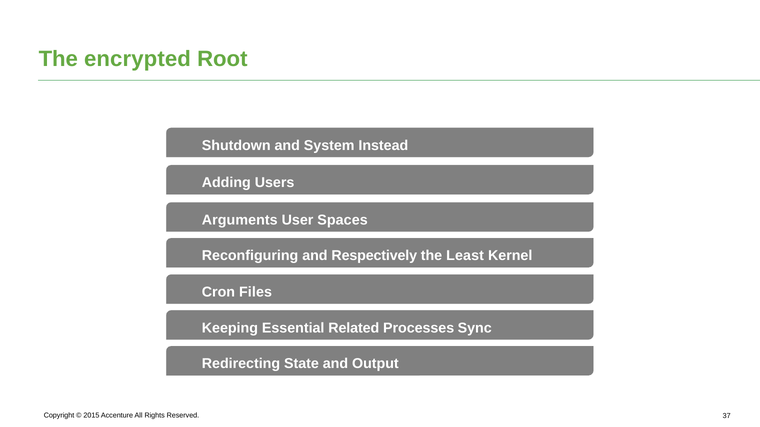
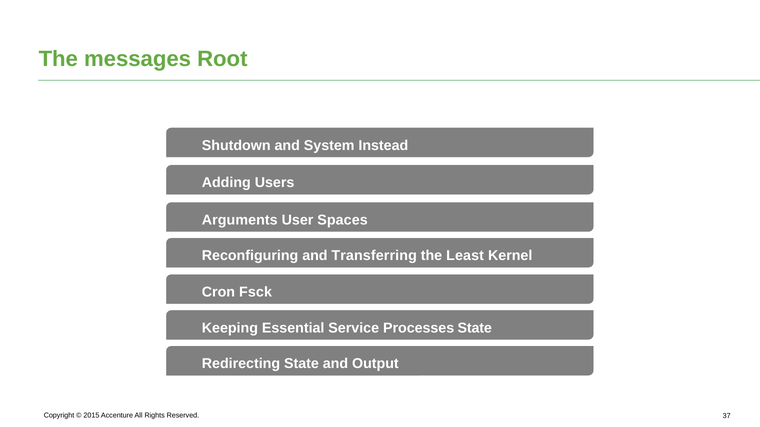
encrypted: encrypted -> messages
Respectively: Respectively -> Transferring
Files: Files -> Fsck
Related: Related -> Service
Processes Sync: Sync -> State
